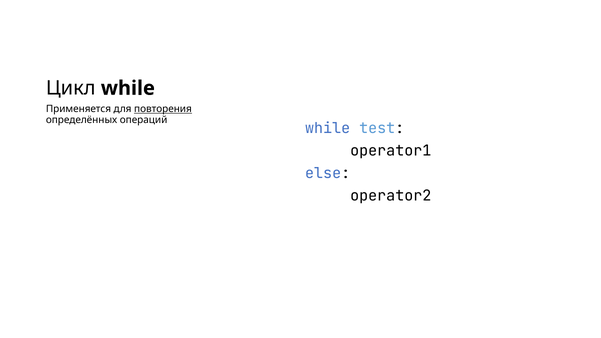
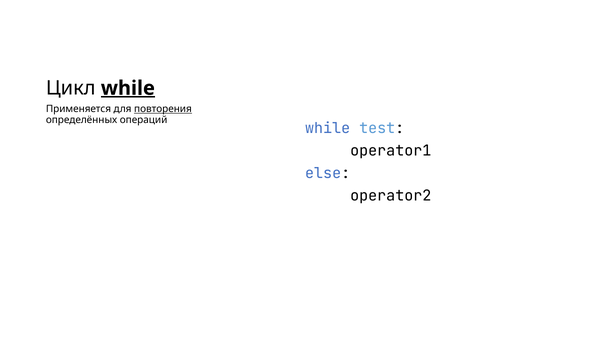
while at (128, 88) underline: none -> present
